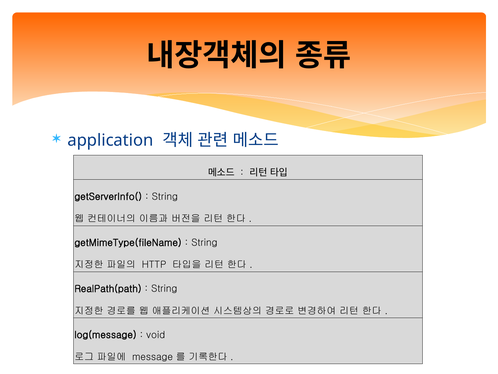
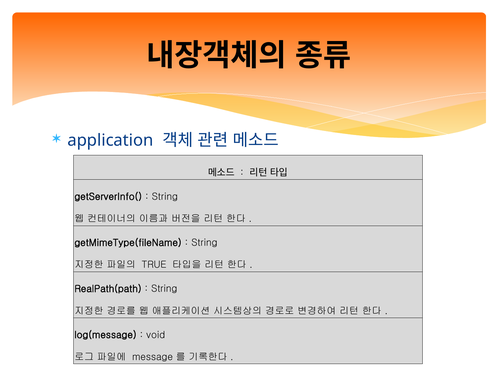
HTTP: HTTP -> TRUE
